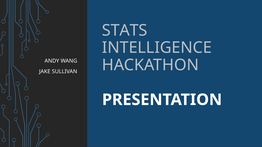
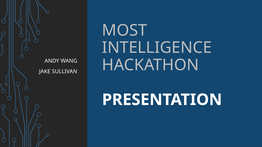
STATS: STATS -> MOST
